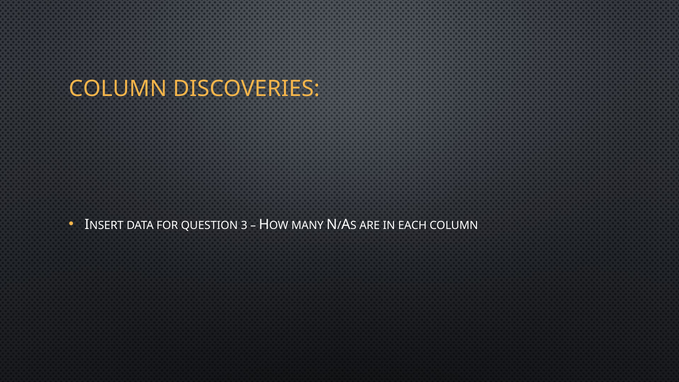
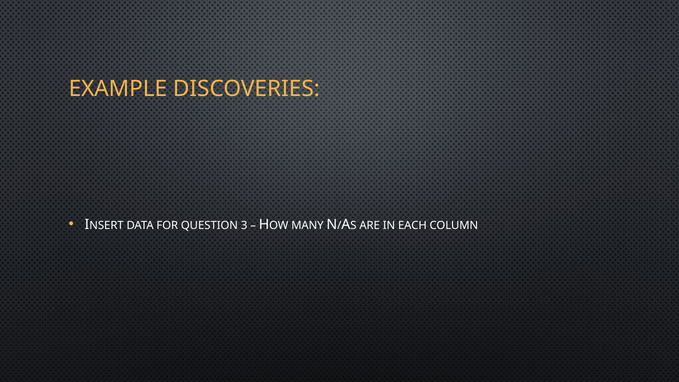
COLUMN at (118, 89): COLUMN -> EXAMPLE
